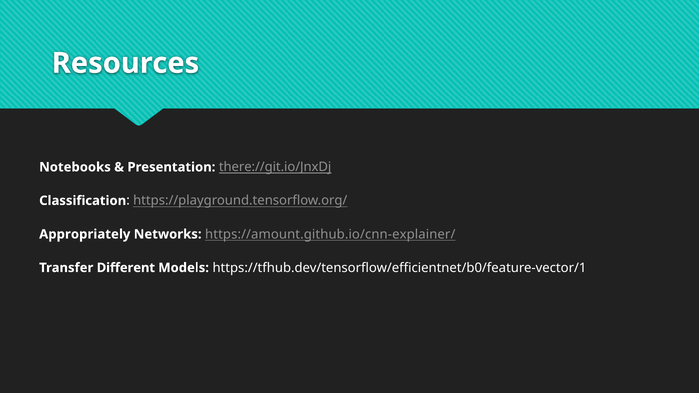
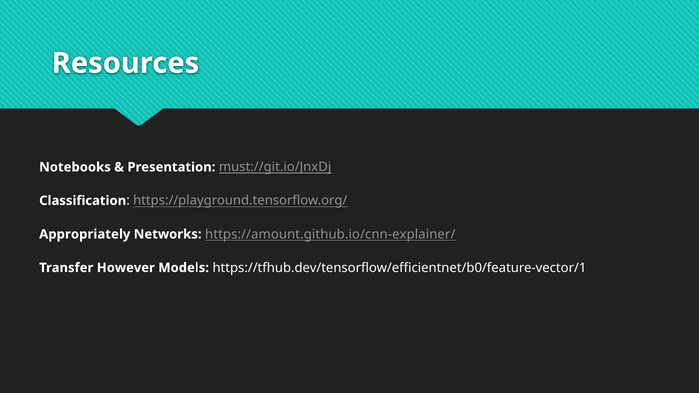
there://git.io/JnxDj: there://git.io/JnxDj -> must://git.io/JnxDj
Different: Different -> However
